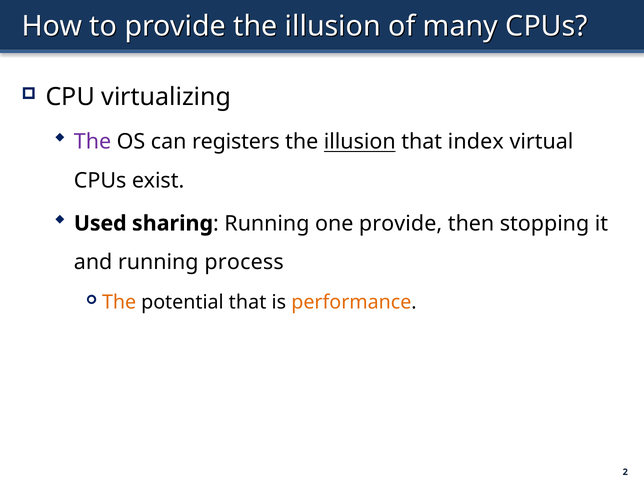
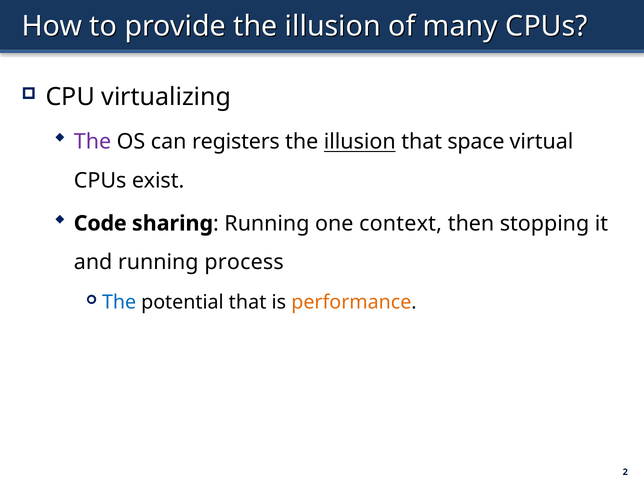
index: index -> space
Used: Used -> Code
one provide: provide -> context
The at (119, 302) colour: orange -> blue
